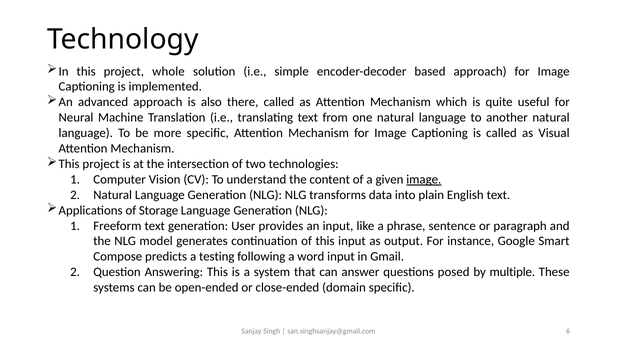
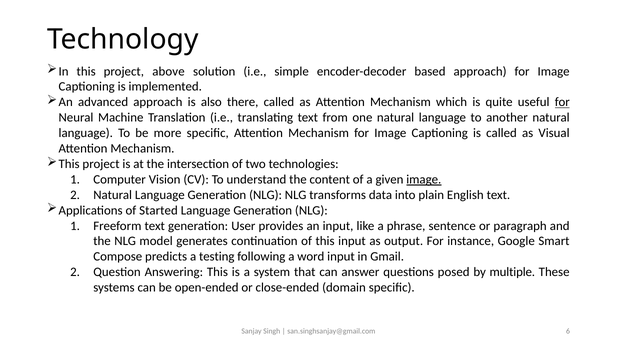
whole: whole -> above
for at (562, 102) underline: none -> present
Storage: Storage -> Started
